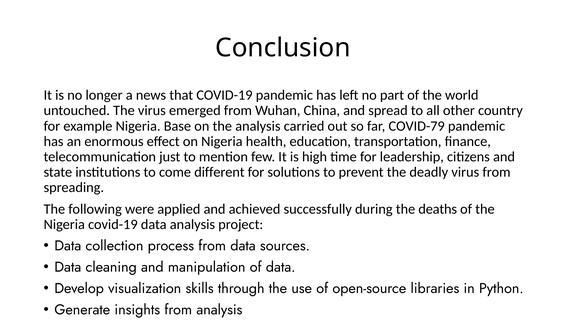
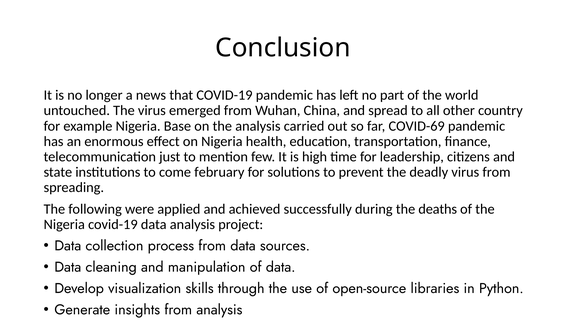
COVID-79: COVID-79 -> COVID-69
different: different -> february
